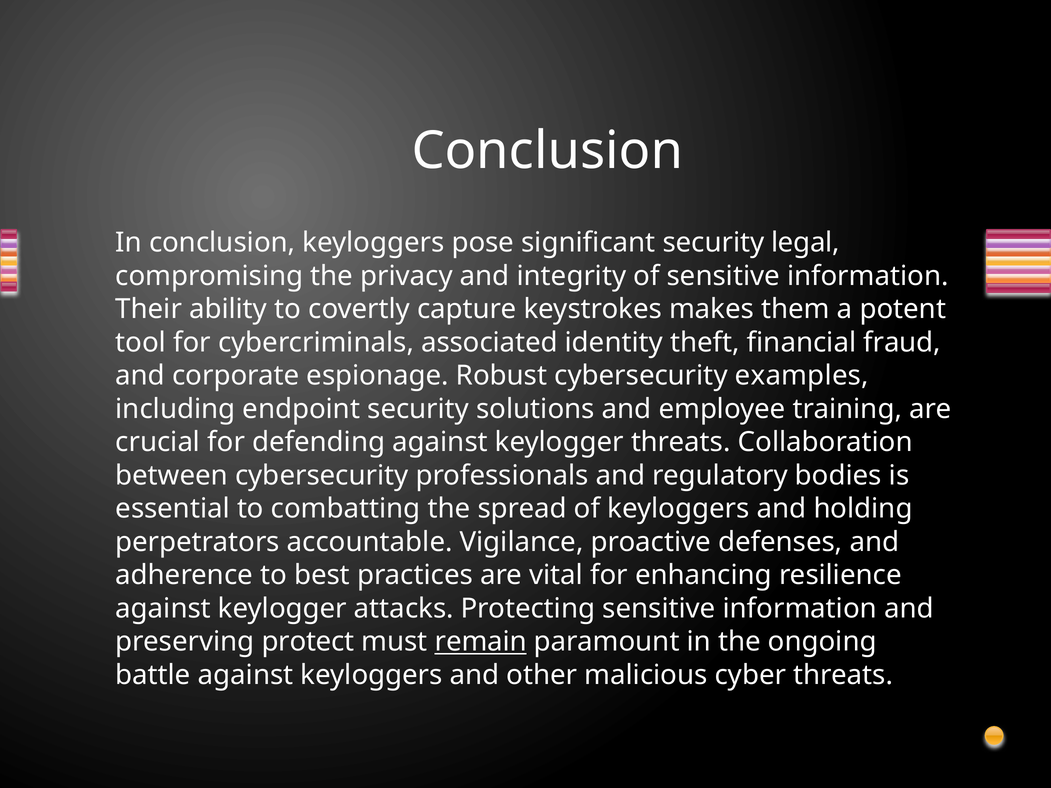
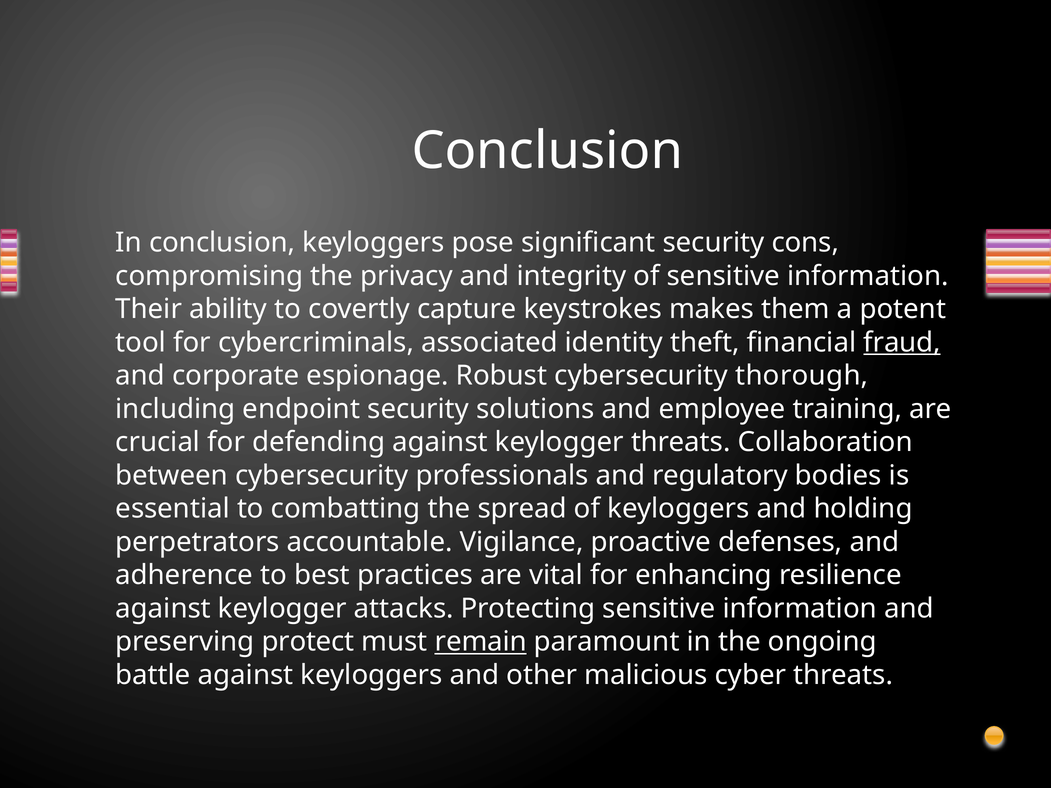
legal: legal -> cons
fraud underline: none -> present
examples: examples -> thorough
